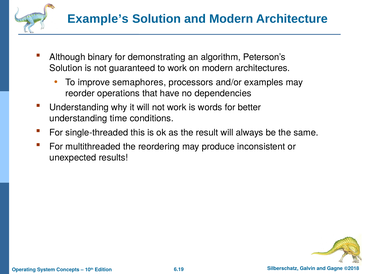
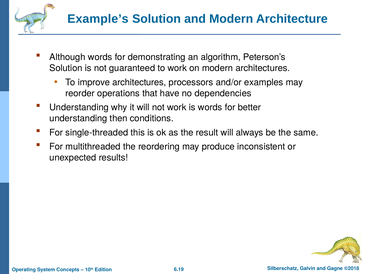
Although binary: binary -> words
improve semaphores: semaphores -> architectures
time: time -> then
